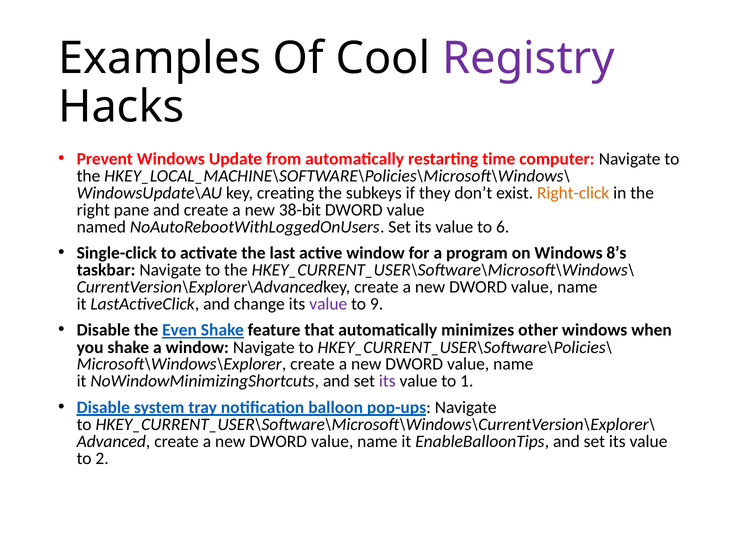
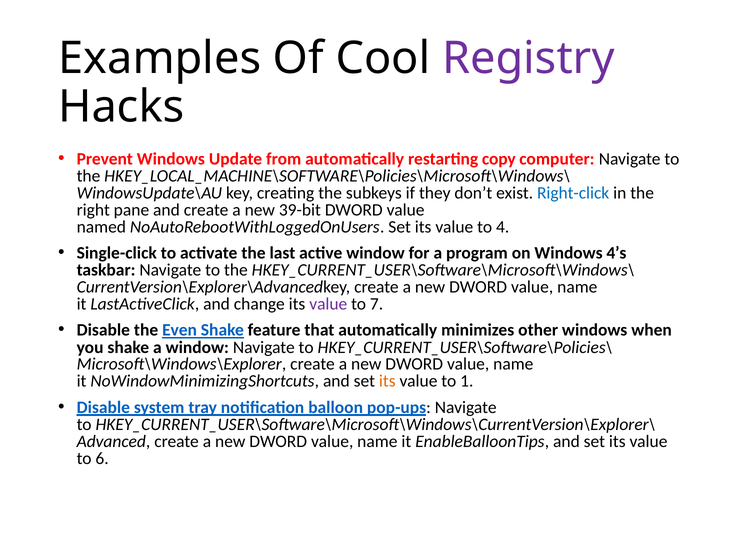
time: time -> copy
Right-click colour: orange -> blue
38-bit: 38-bit -> 39-bit
6: 6 -> 4
8’s: 8’s -> 4’s
9: 9 -> 7
its at (387, 381) colour: purple -> orange
2: 2 -> 6
